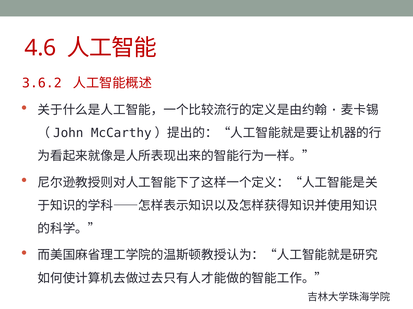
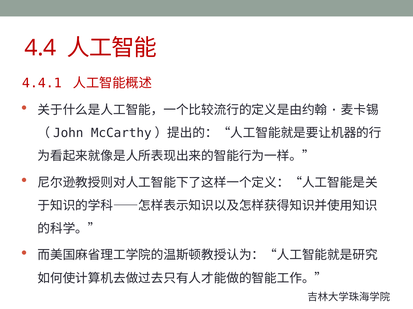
4.6: 4.6 -> 4.4
3.6.2: 3.6.2 -> 4.4.1
